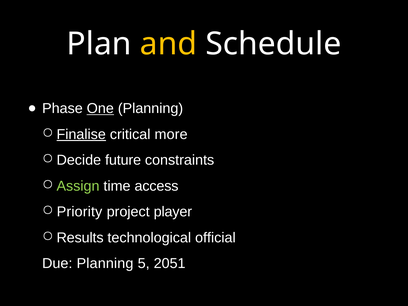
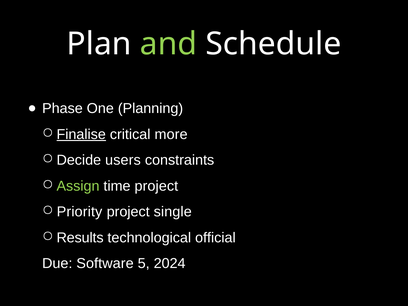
and colour: yellow -> light green
One underline: present -> none
future: future -> users
time access: access -> project
player: player -> single
Due Planning: Planning -> Software
2051: 2051 -> 2024
